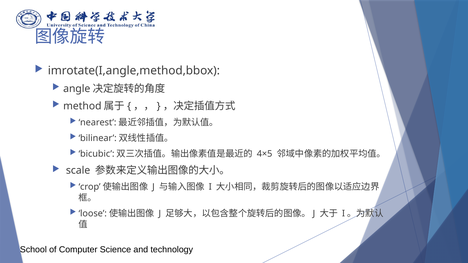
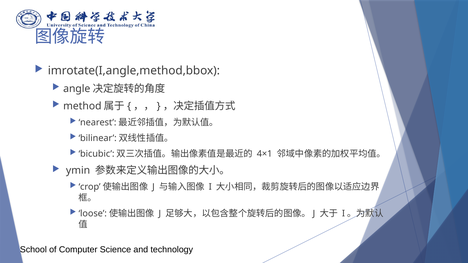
4×5: 4×5 -> 4×1
scale: scale -> ymin
